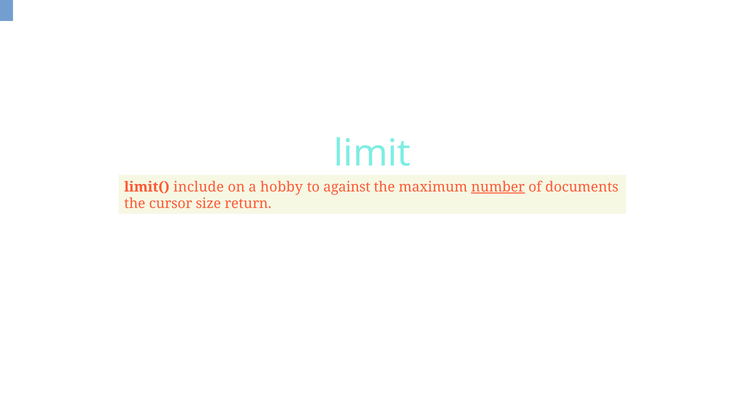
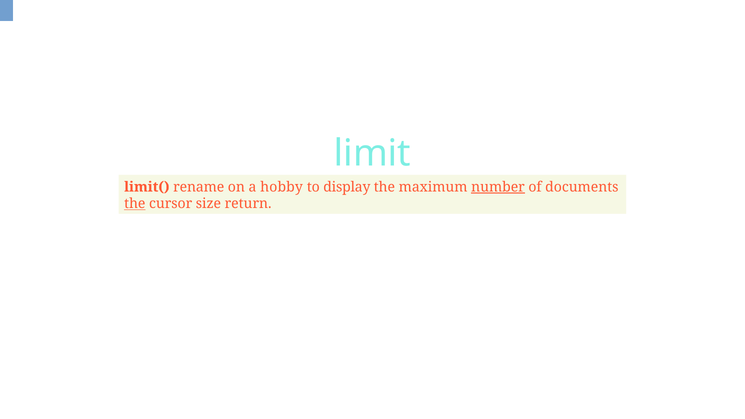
include: include -> rename
against: against -> display
the at (135, 204) underline: none -> present
